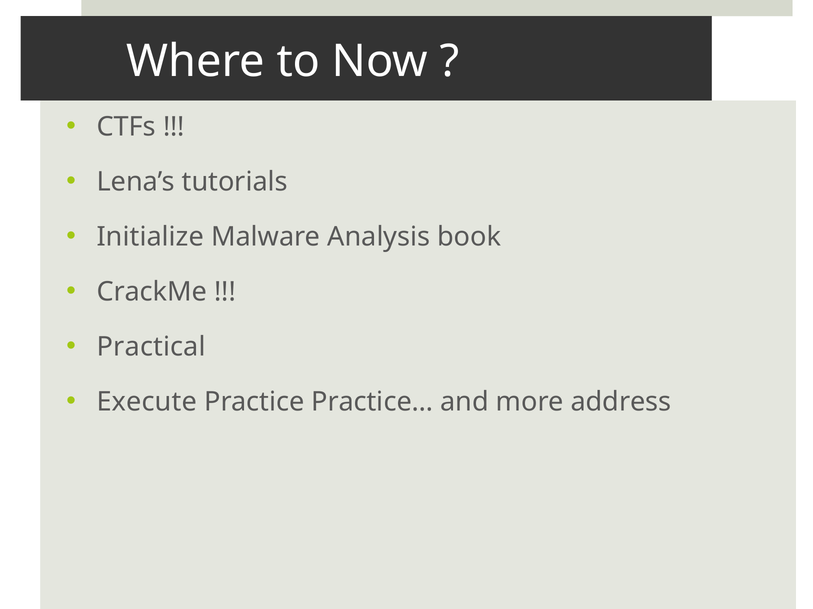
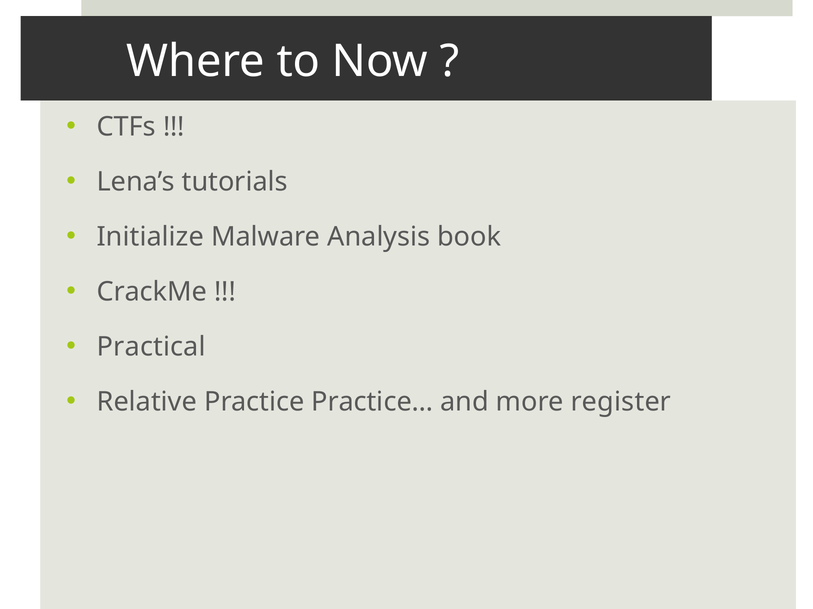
Execute: Execute -> Relative
address: address -> register
